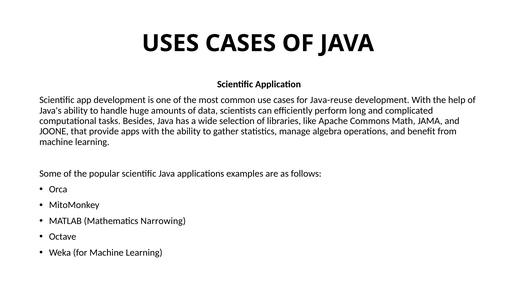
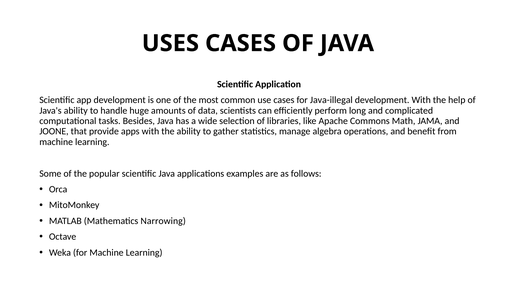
Java-reuse: Java-reuse -> Java-illegal
